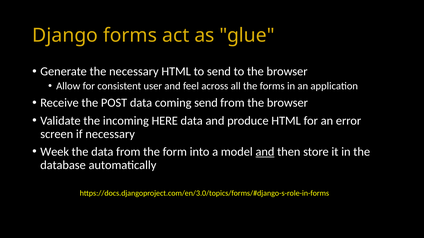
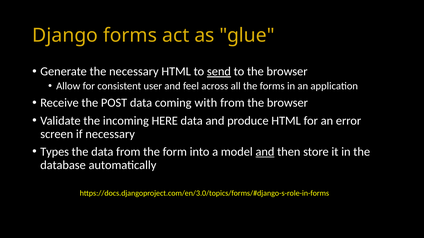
send at (219, 72) underline: none -> present
coming send: send -> with
Week: Week -> Types
